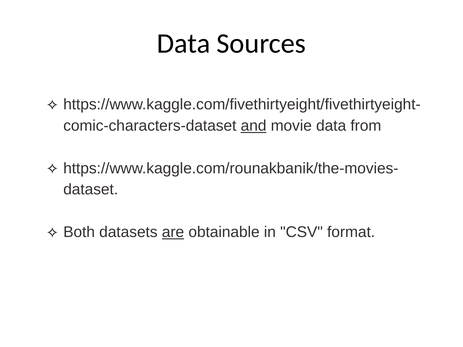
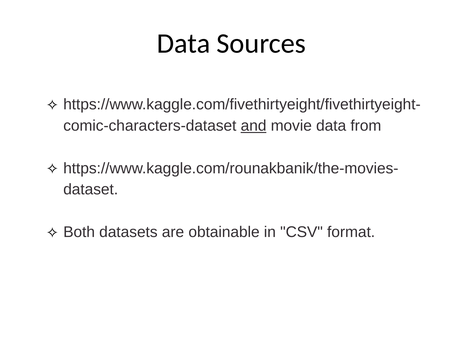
are underline: present -> none
